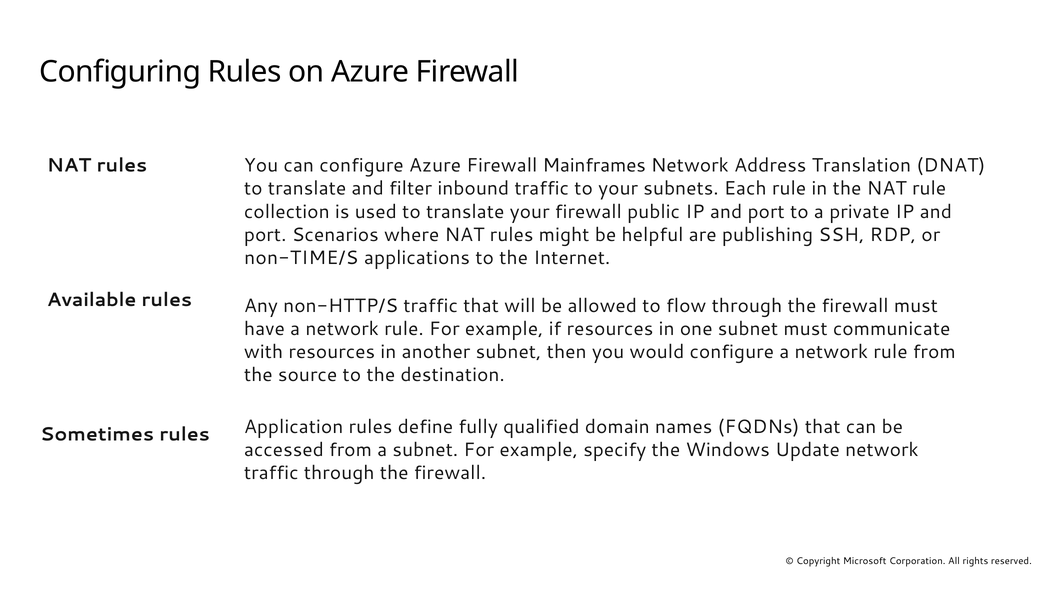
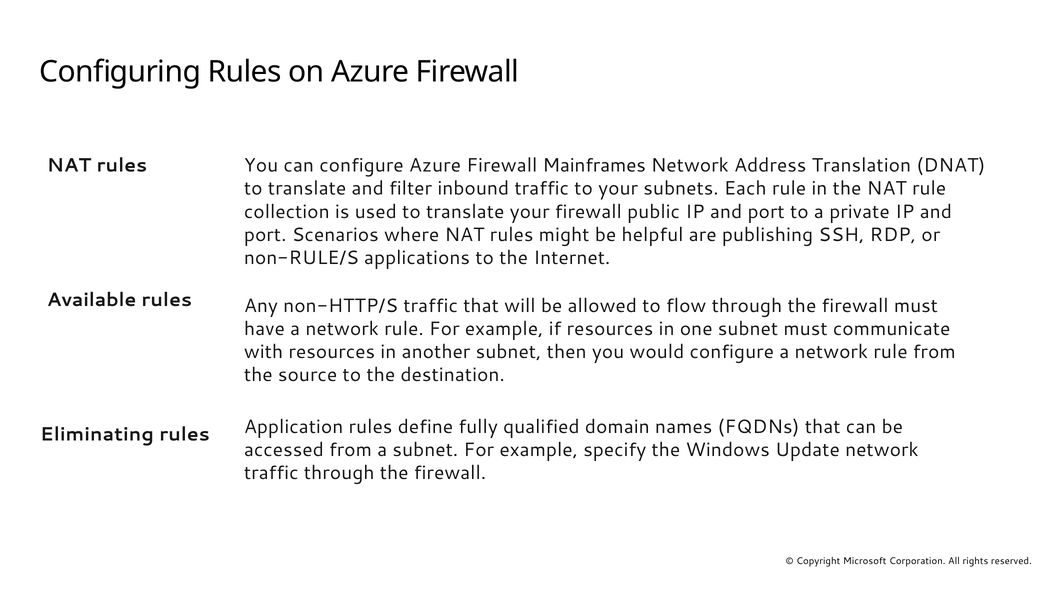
non-TIME/S: non-TIME/S -> non-RULE/S
Sometimes: Sometimes -> Eliminating
